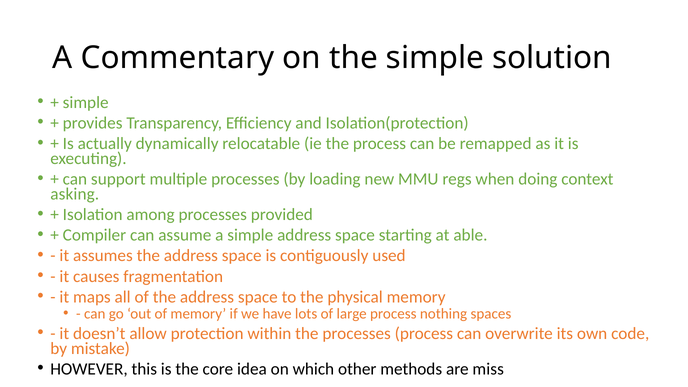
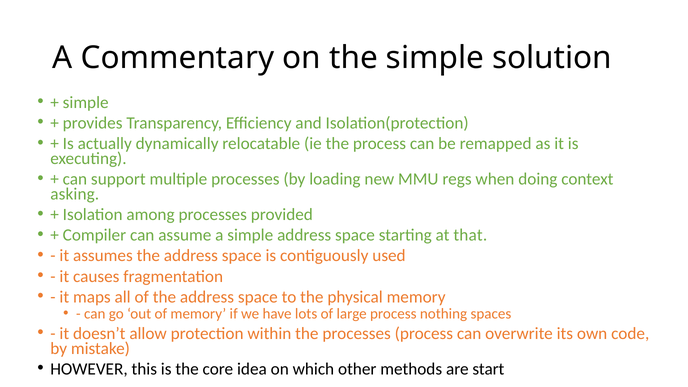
able: able -> that
miss: miss -> start
